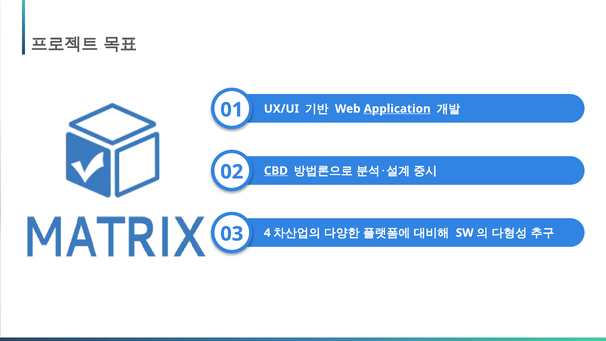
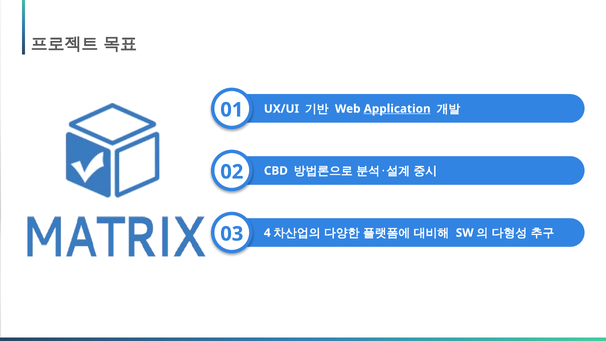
CBD underline: present -> none
